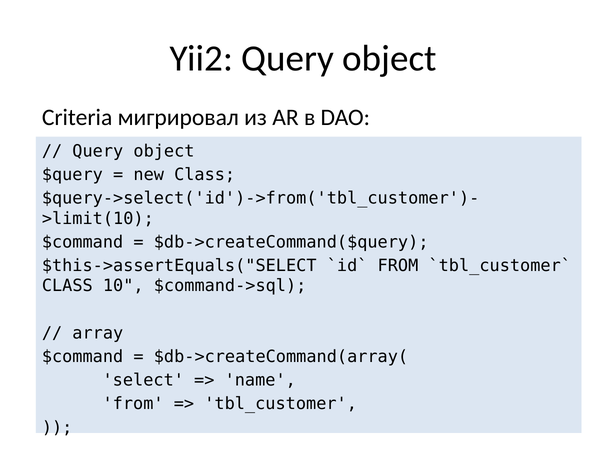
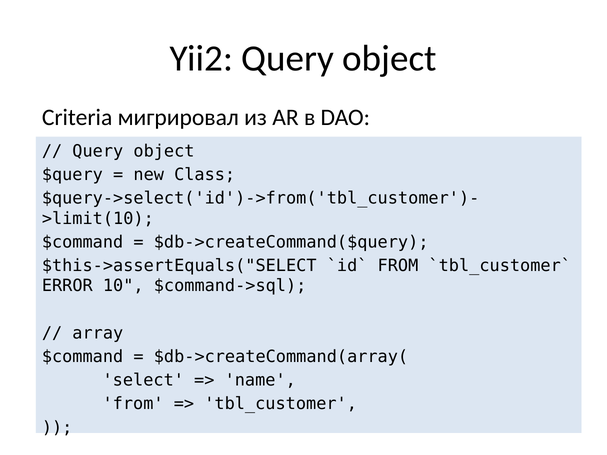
CLASS at (67, 286): CLASS -> ERROR
